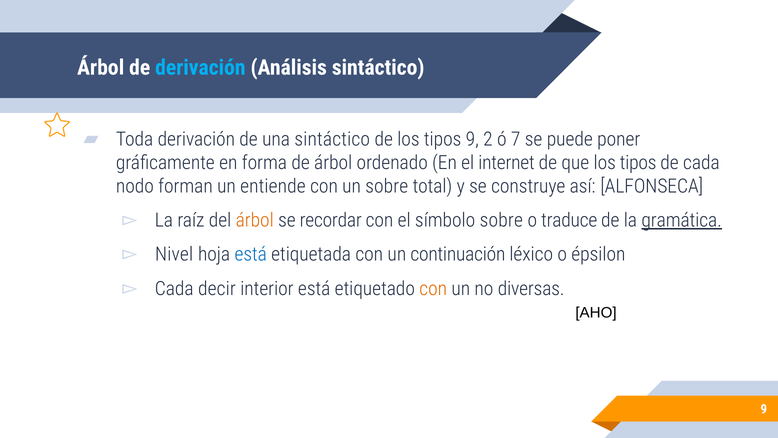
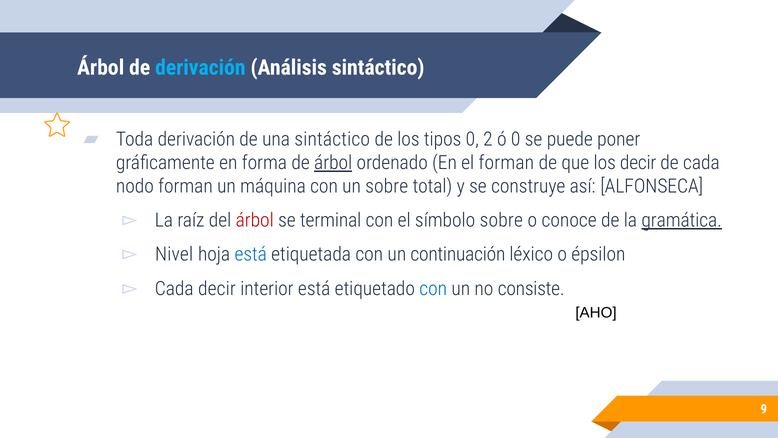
tipos 9: 9 -> 0
ó 7: 7 -> 0
árbol at (333, 163) underline: none -> present
el internet: internet -> forman
que los tipos: tipos -> decir
entiende: entiende -> máquina
árbol at (255, 220) colour: orange -> red
recordar: recordar -> terminal
traduce: traduce -> conoce
con at (433, 289) colour: orange -> blue
diversas: diversas -> consiste
